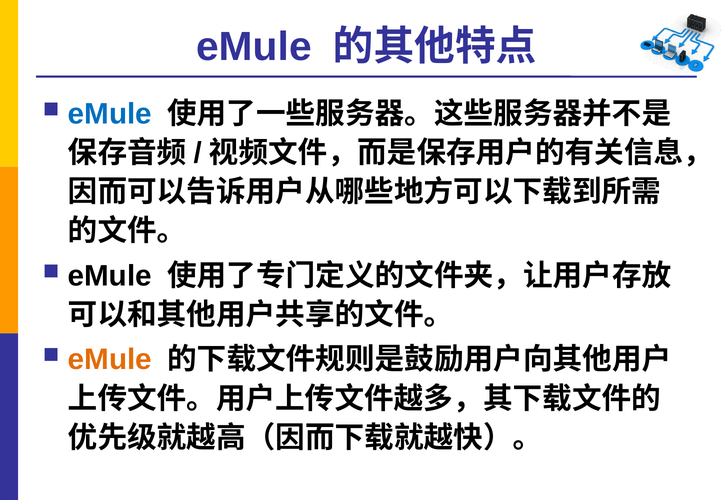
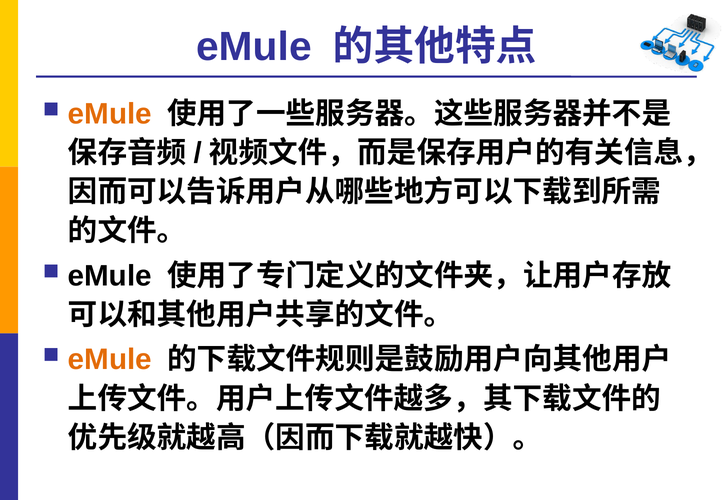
eMule at (110, 114) colour: blue -> orange
